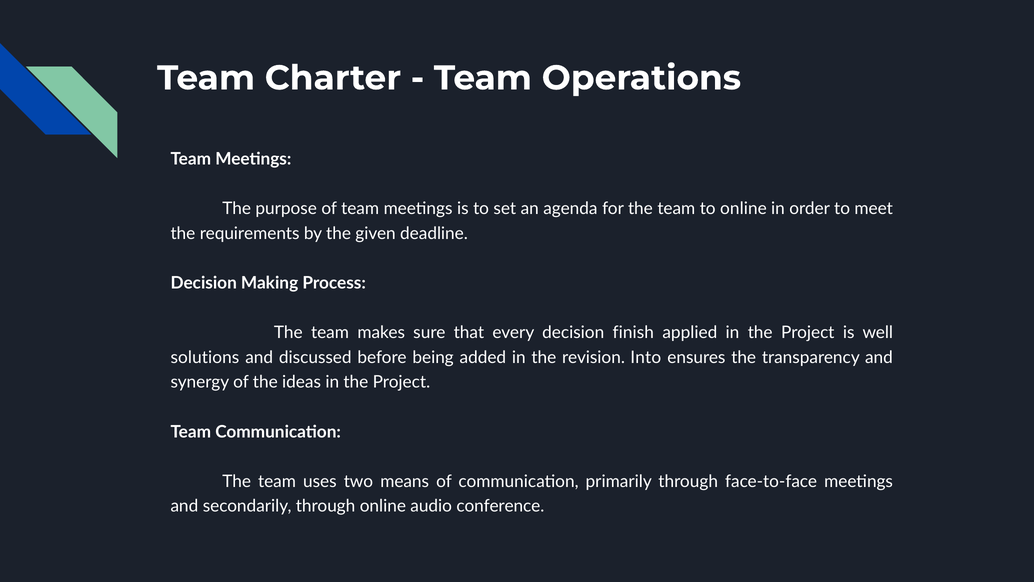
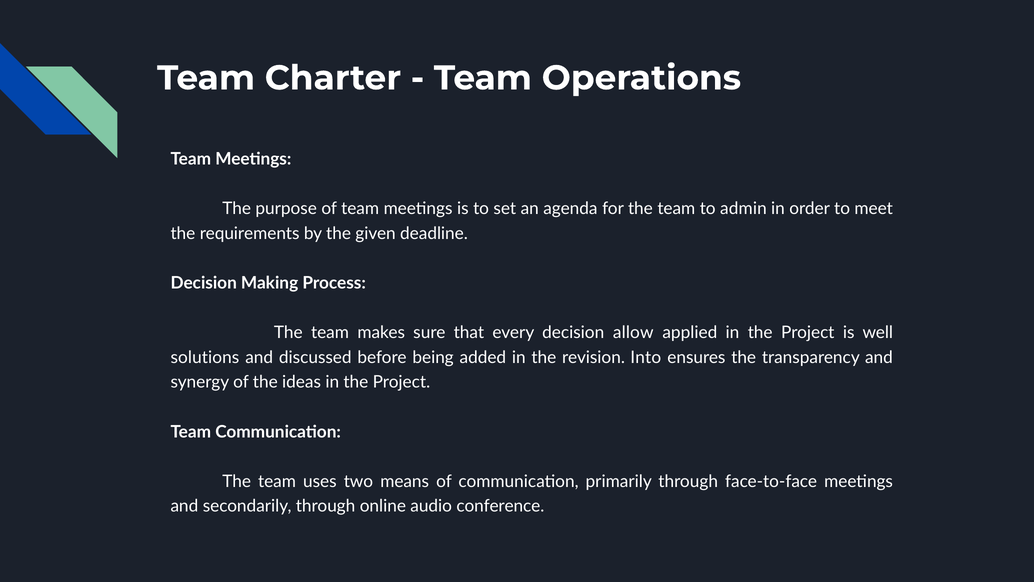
to online: online -> admin
finish: finish -> allow
